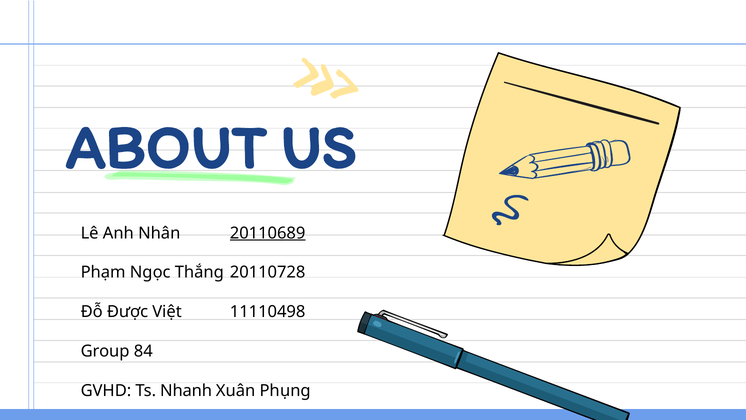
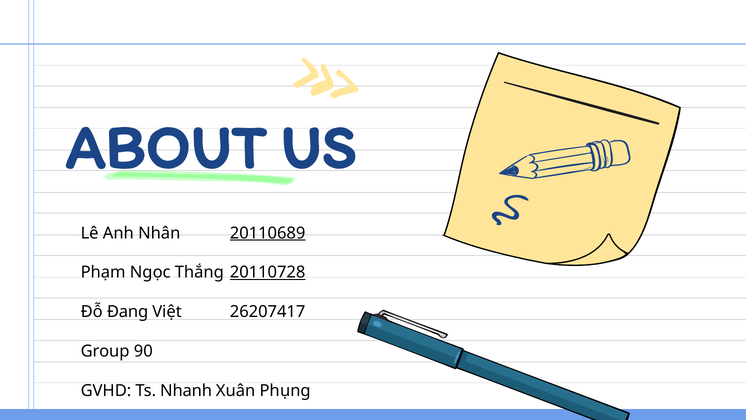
20110728 underline: none -> present
Được: Được -> Đang
11110498: 11110498 -> 26207417
84: 84 -> 90
